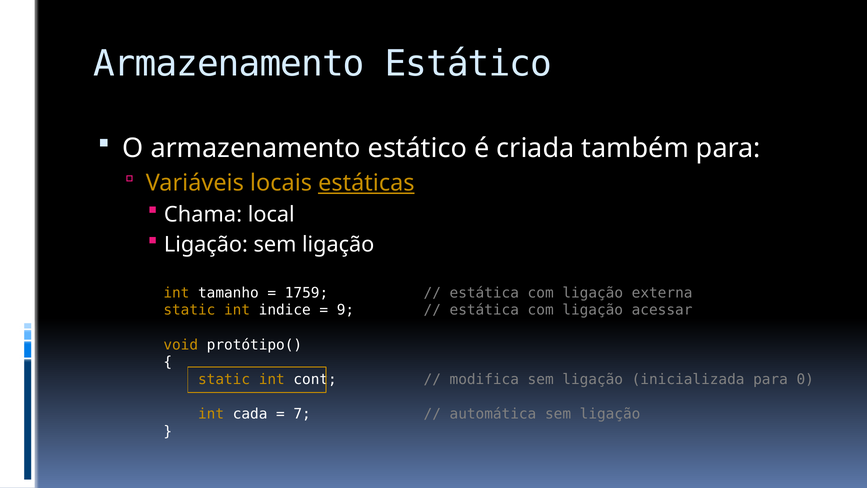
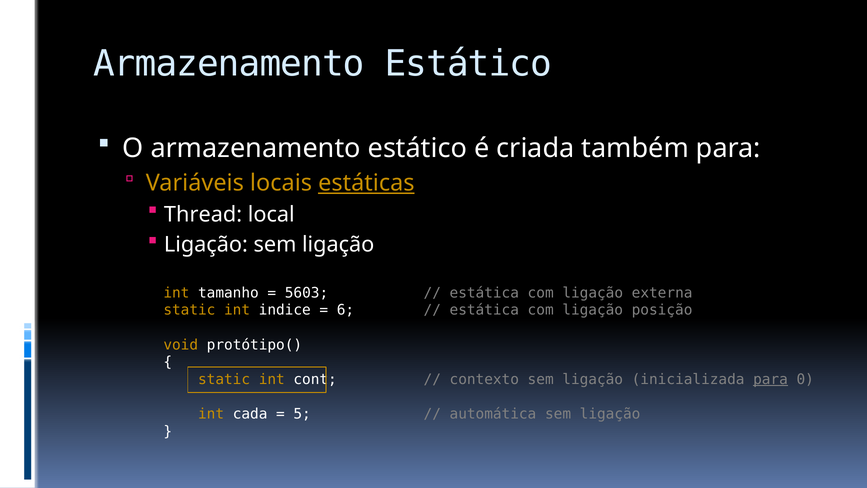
Chama: Chama -> Thread
1759: 1759 -> 5603
9: 9 -> 6
acessar: acessar -> posição
modifica: modifica -> contexto
para at (771, 379) underline: none -> present
7: 7 -> 5
